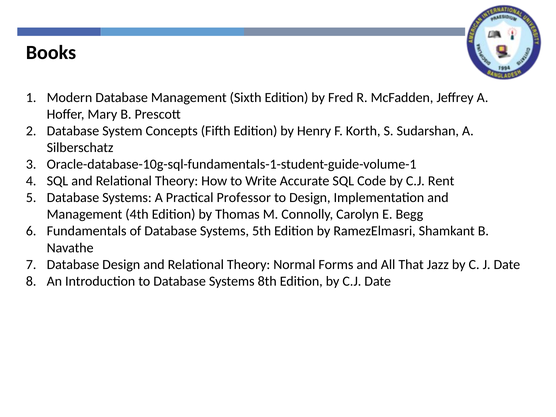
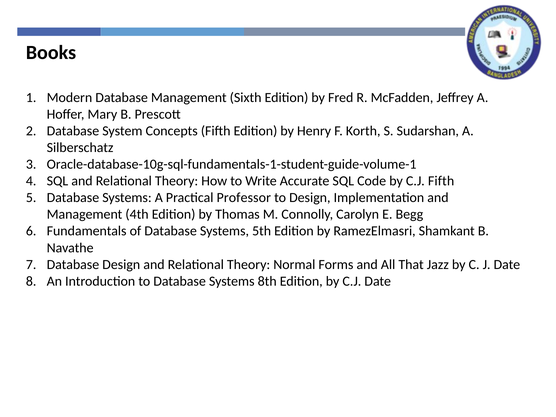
C.J Rent: Rent -> Fifth
